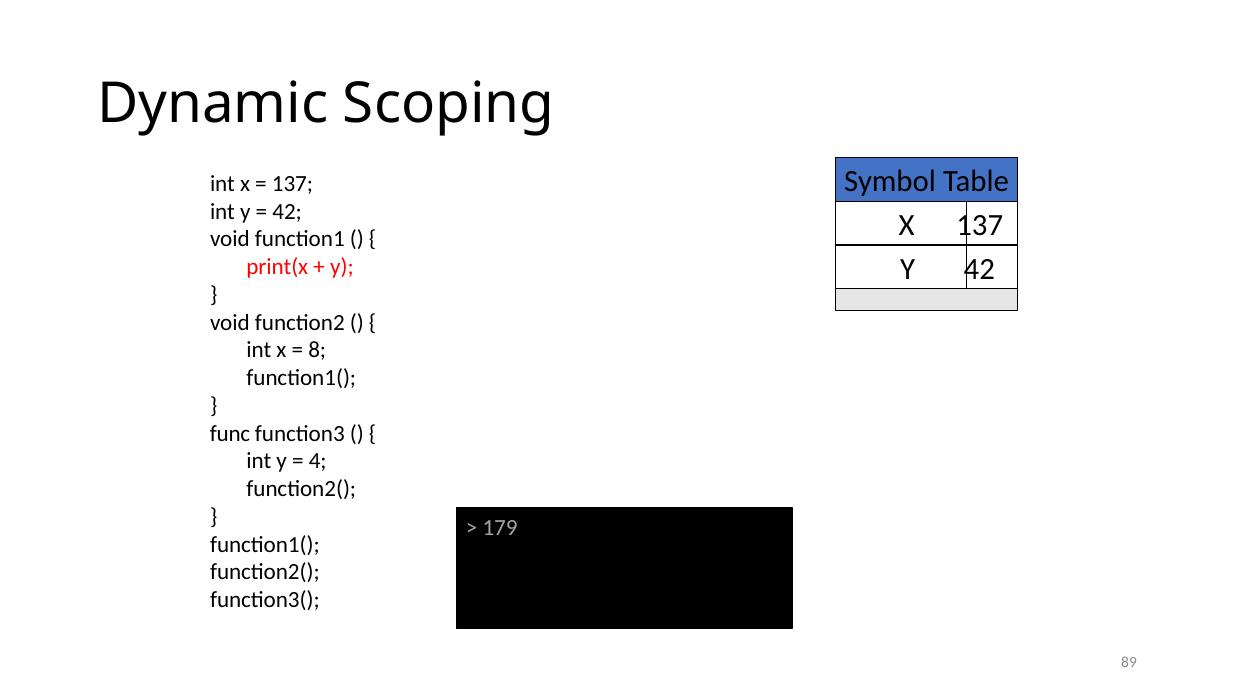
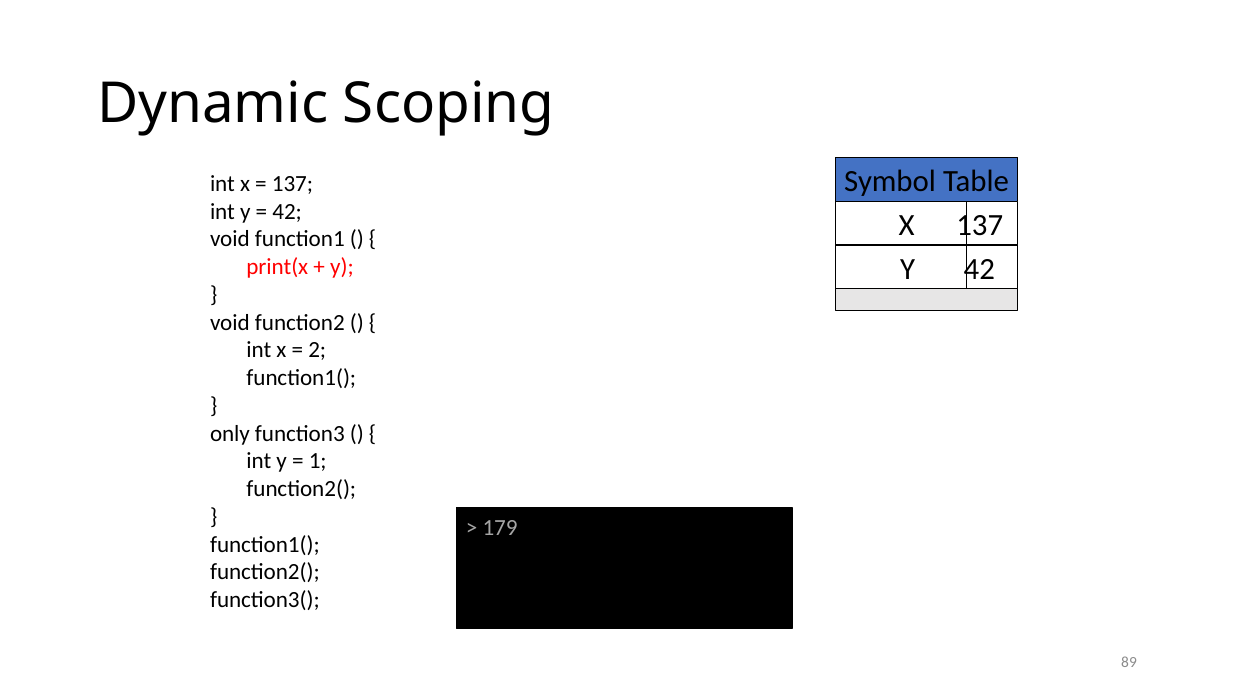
8: 8 -> 2
func: func -> only
4: 4 -> 1
